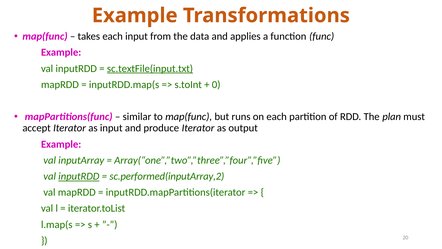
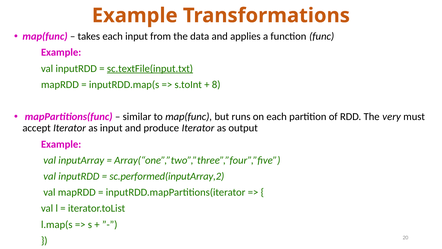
0: 0 -> 8
plan: plan -> very
inputRDD at (79, 176) underline: present -> none
